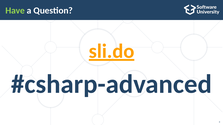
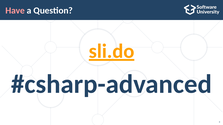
Have colour: light green -> pink
